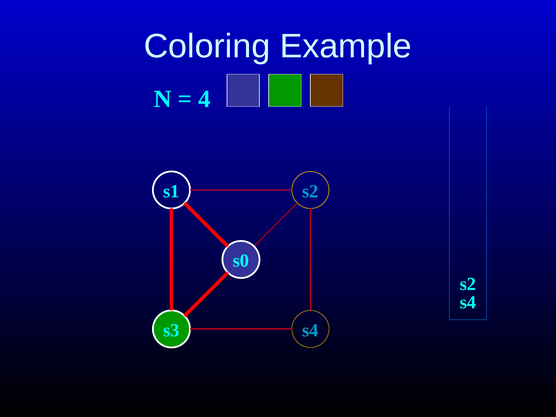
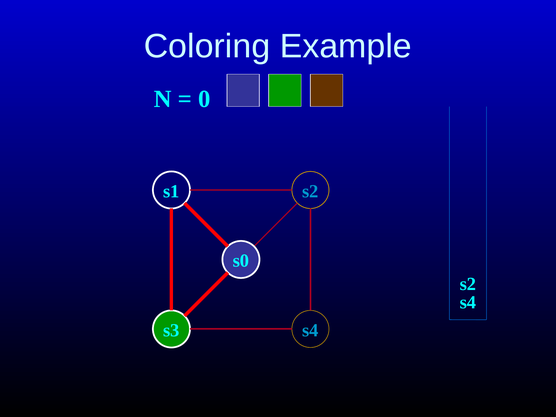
4: 4 -> 0
